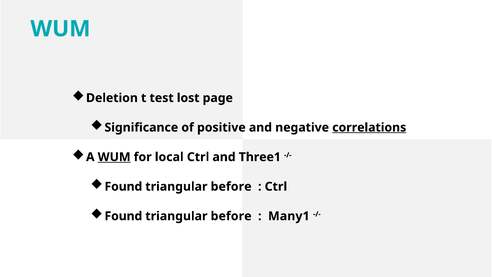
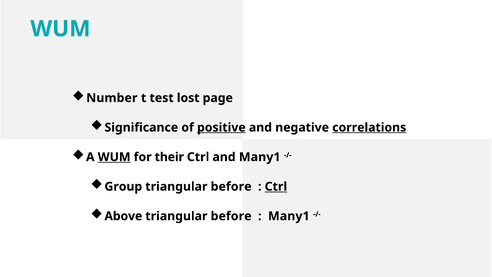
Deletion: Deletion -> Number
positive underline: none -> present
local: local -> their
and Three1: Three1 -> Many1
Found at (123, 186): Found -> Group
Ctrl at (276, 186) underline: none -> present
Found at (123, 216): Found -> Above
